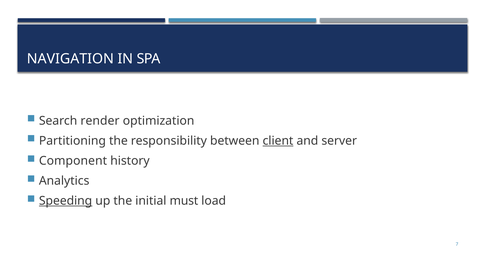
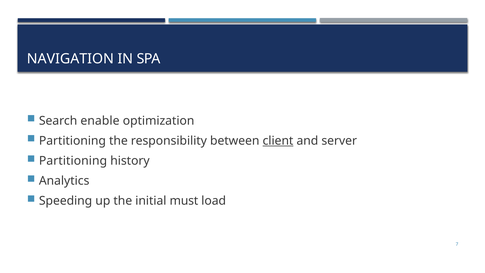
render: render -> enable
Component at (73, 161): Component -> Partitioning
Speeding underline: present -> none
